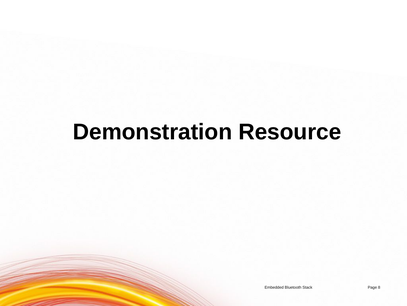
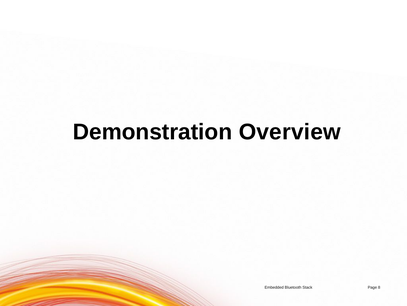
Resource: Resource -> Overview
